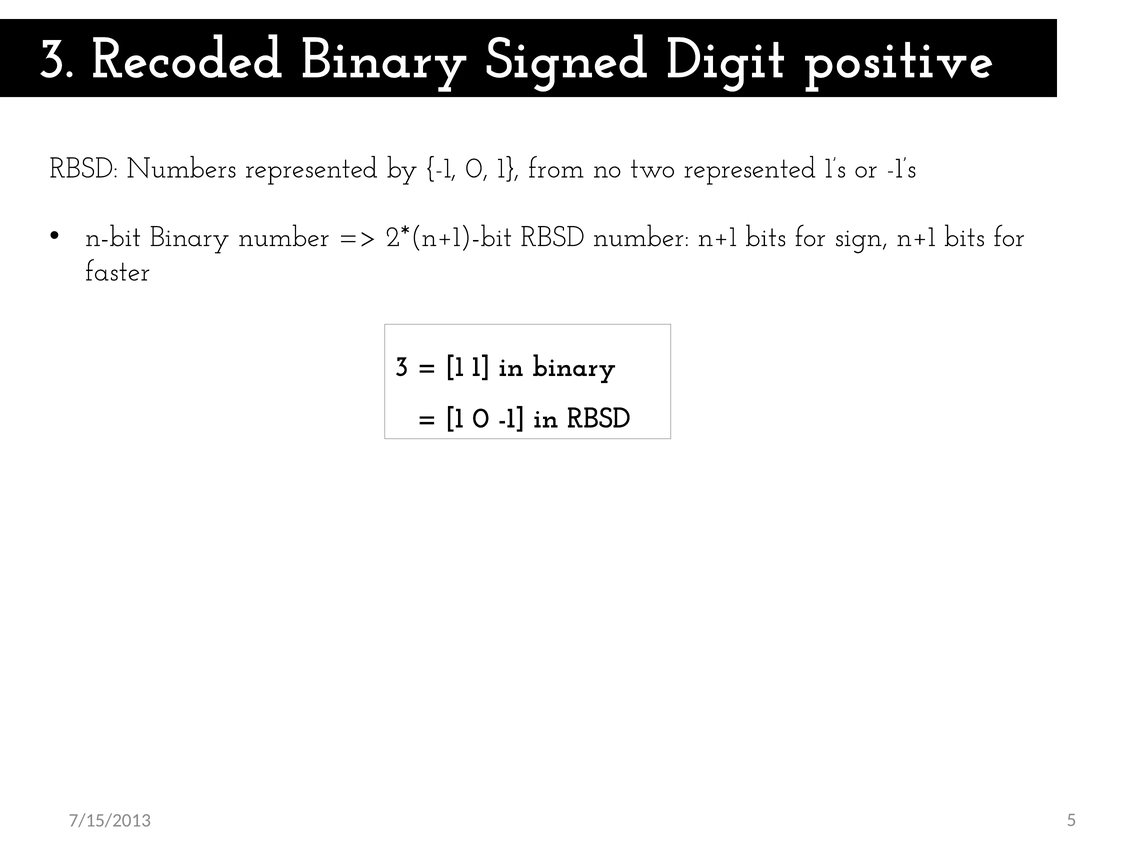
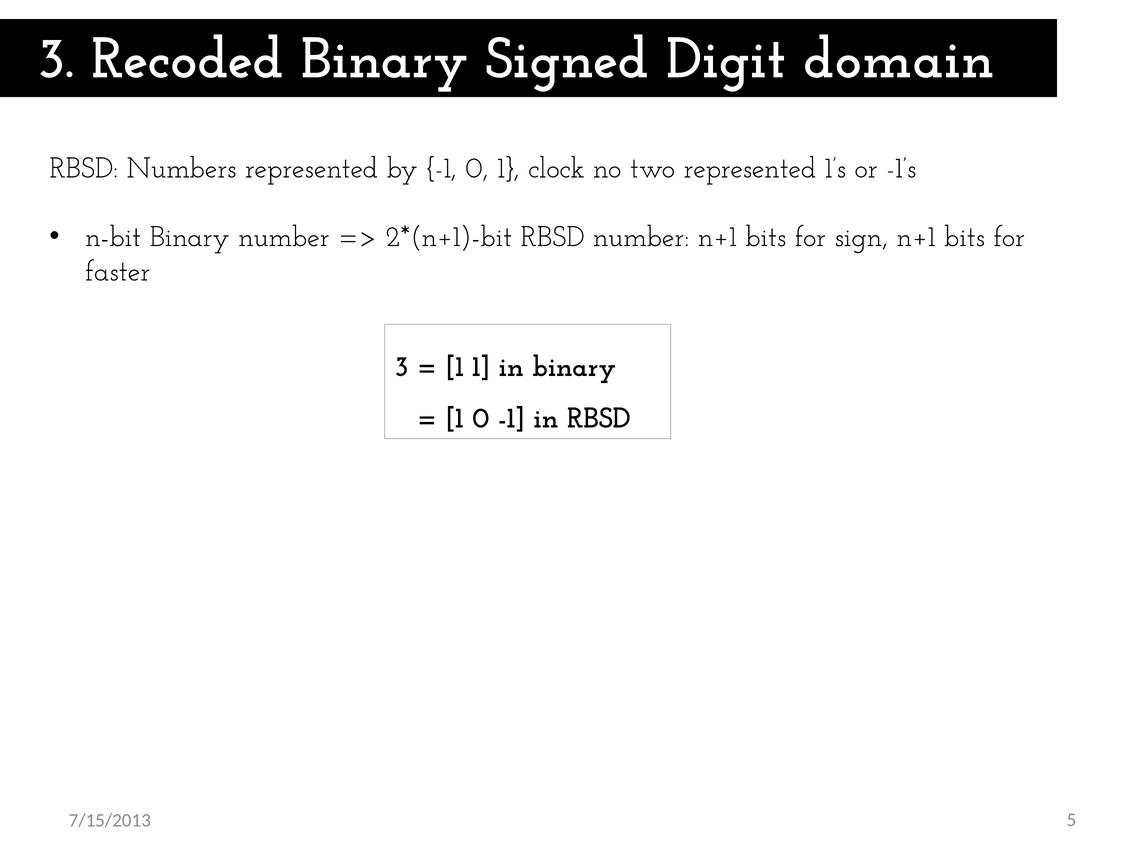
positive: positive -> domain
from: from -> clock
